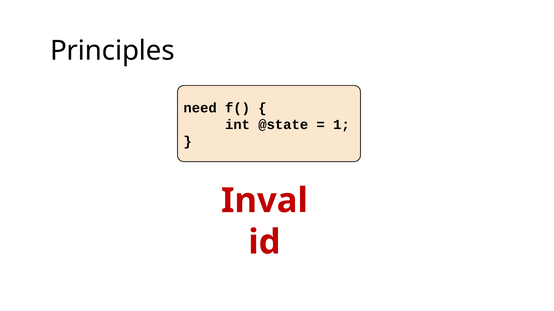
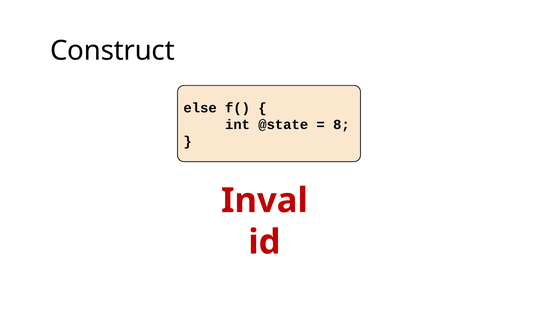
Principles: Principles -> Construct
need: need -> else
1: 1 -> 8
